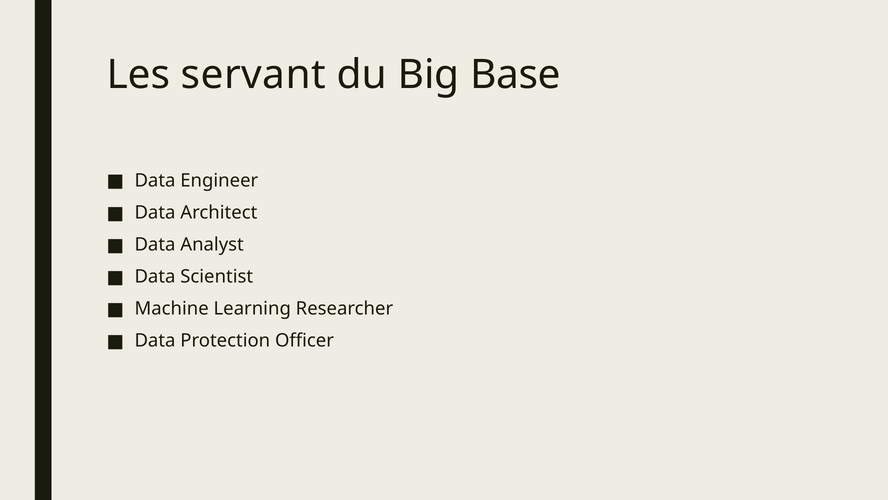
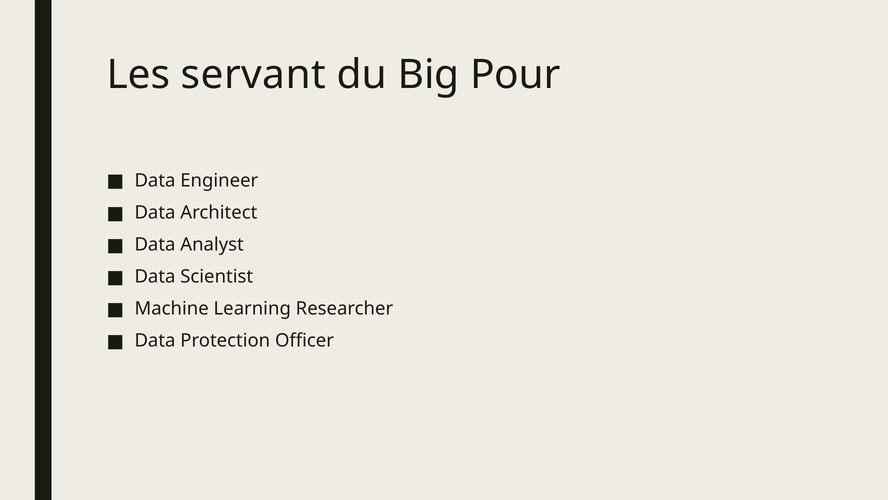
Base: Base -> Pour
